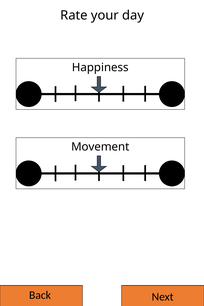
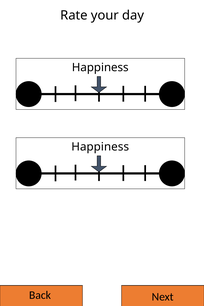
Movement at (100, 147): Movement -> Happiness
